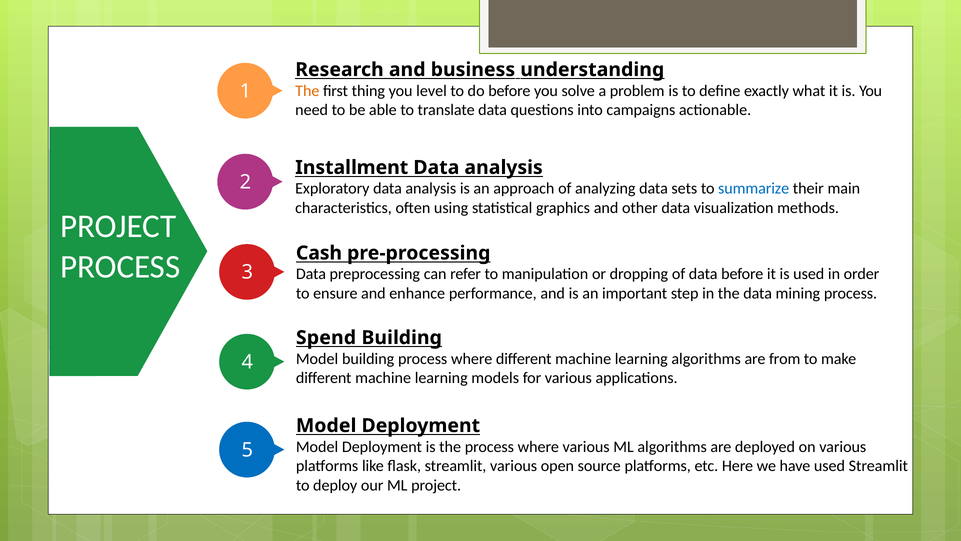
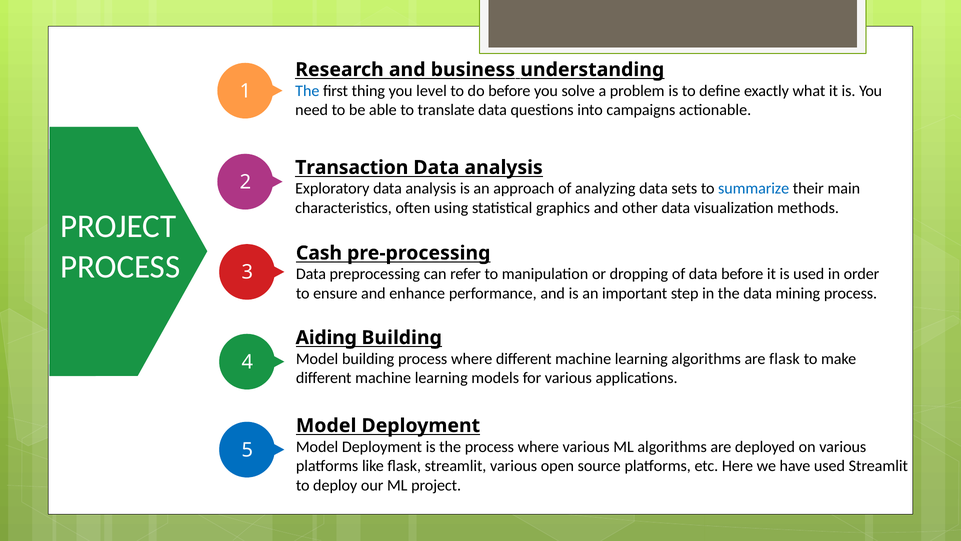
The at (307, 91) colour: orange -> blue
Installment: Installment -> Transaction
Spend: Spend -> Aiding
are from: from -> flask
